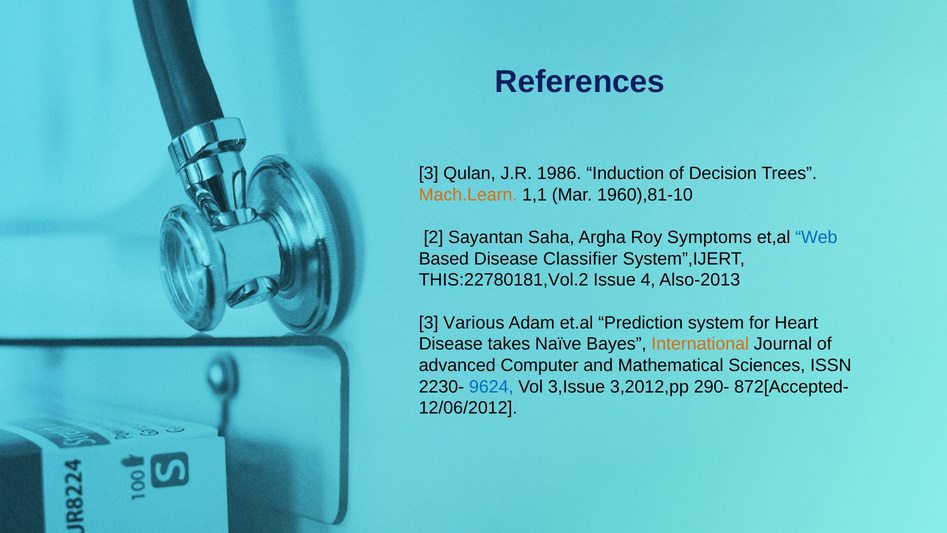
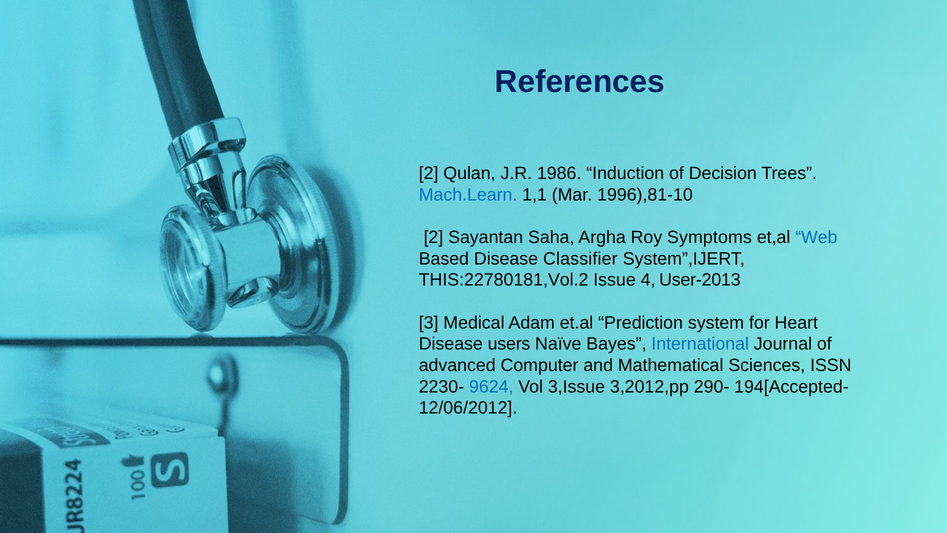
3 at (429, 173): 3 -> 2
Mach.Learn colour: orange -> blue
1960),81-10: 1960),81-10 -> 1996),81-10
Also-2013: Also-2013 -> User-2013
Various: Various -> Medical
takes: takes -> users
International colour: orange -> blue
872[Accepted-: 872[Accepted- -> 194[Accepted-
